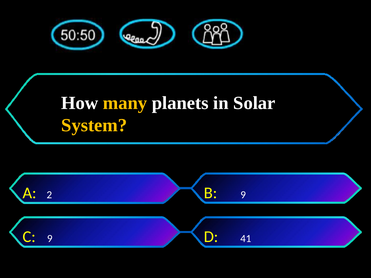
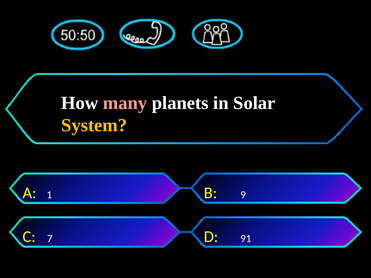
many colour: yellow -> pink
2: 2 -> 1
C 9: 9 -> 7
41: 41 -> 91
